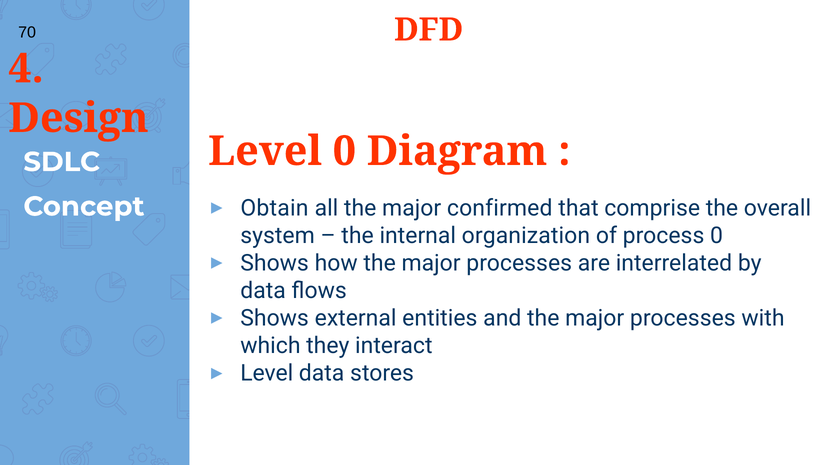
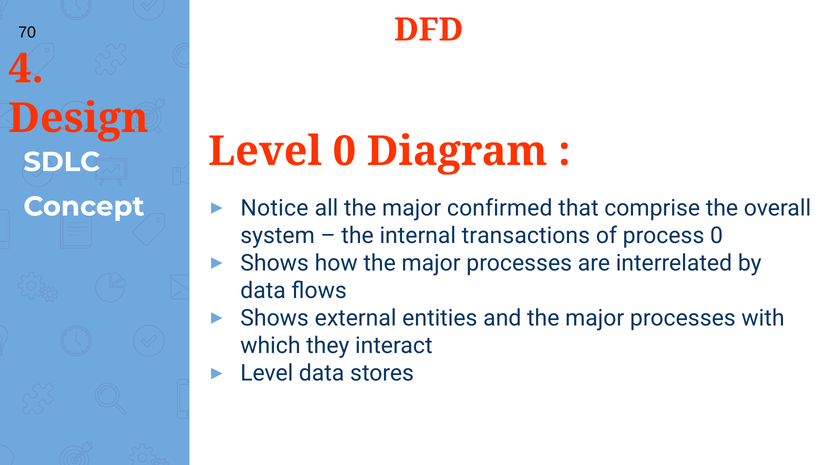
Obtain: Obtain -> Notice
organization: organization -> transactions
